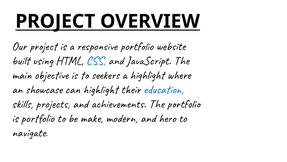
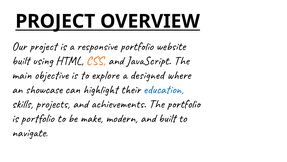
CSS colour: blue -> orange
seekers: seekers -> explore
a highlight: highlight -> designed
and hero: hero -> built
